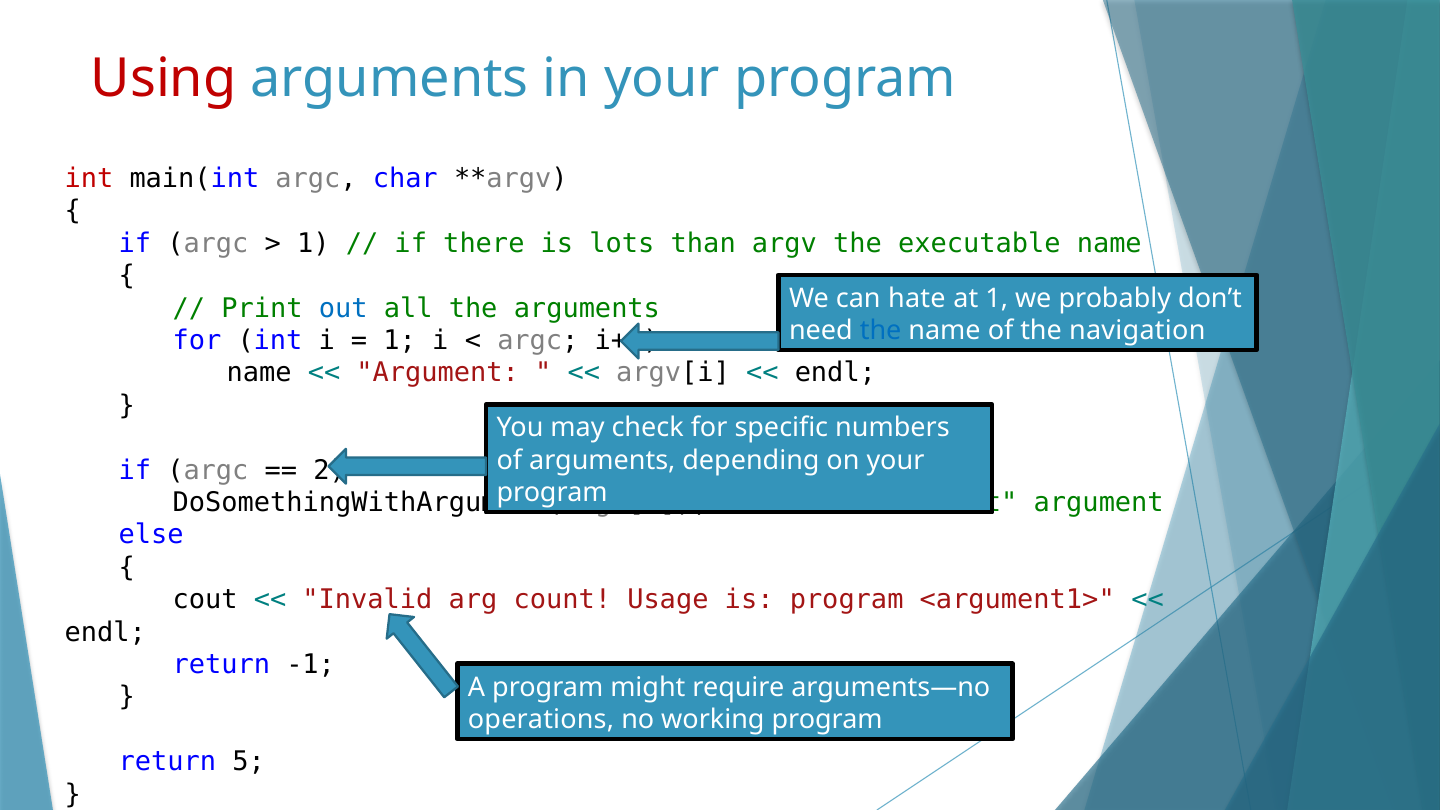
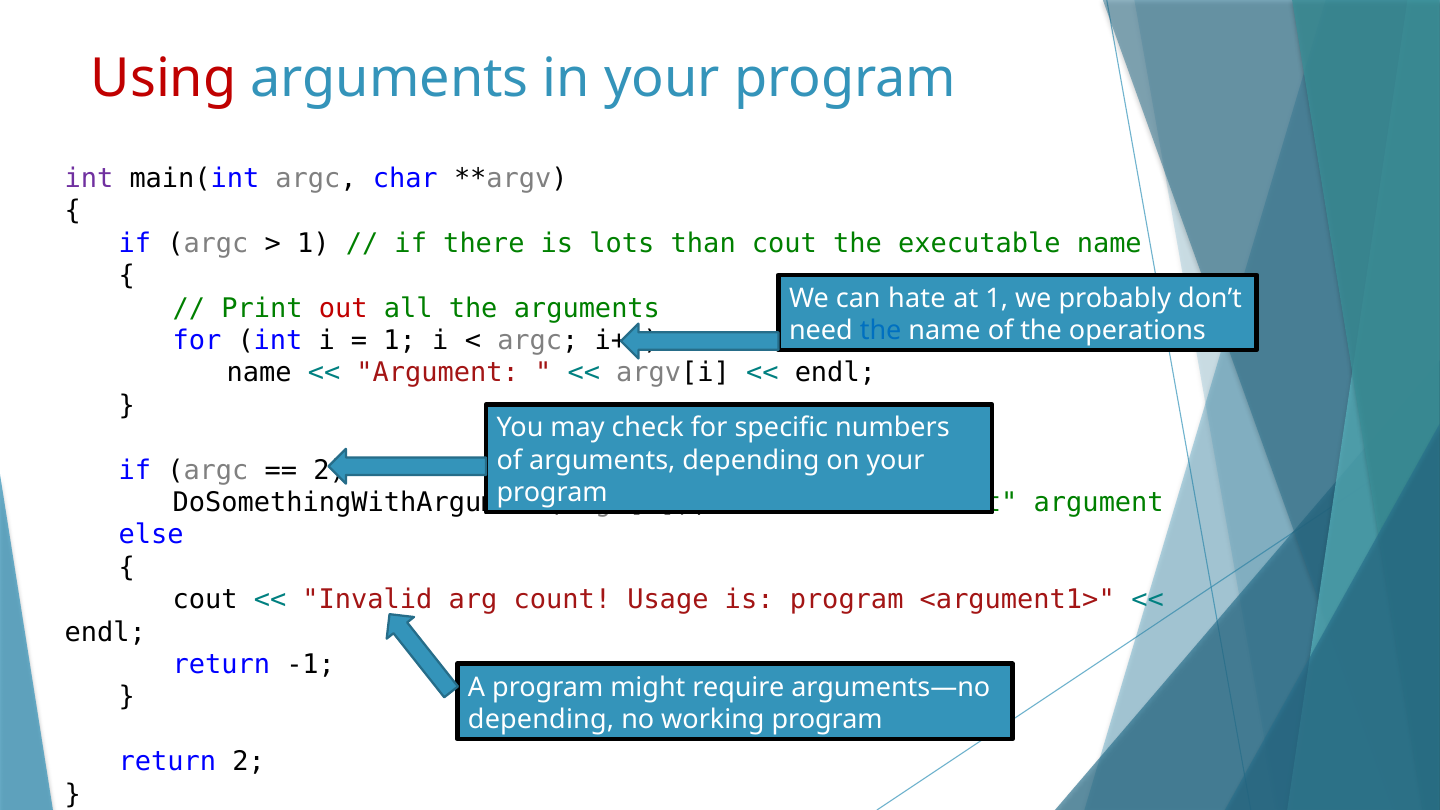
int at (89, 179) colour: red -> purple
than argv: argv -> cout
out colour: blue -> red
navigation: navigation -> operations
operations at (541, 719): operations -> depending
return 5: 5 -> 2
